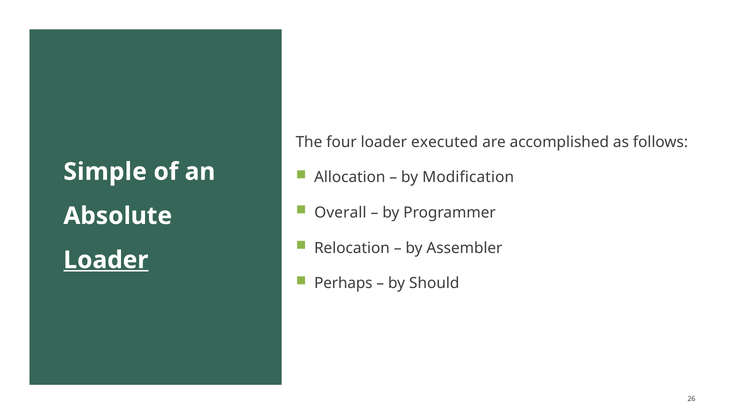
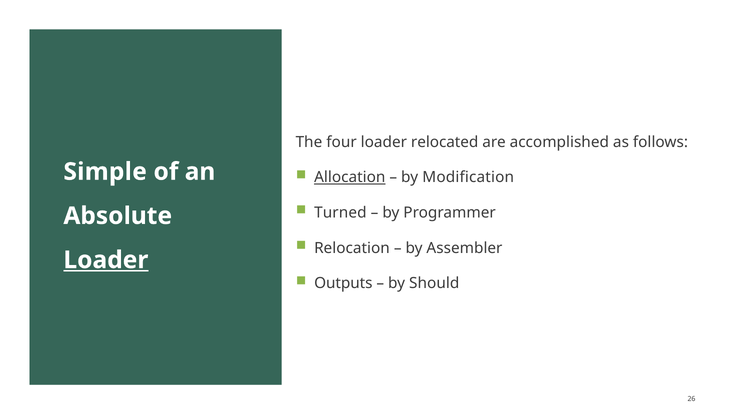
executed: executed -> relocated
Allocation underline: none -> present
Overall: Overall -> Turned
Perhaps: Perhaps -> Outputs
